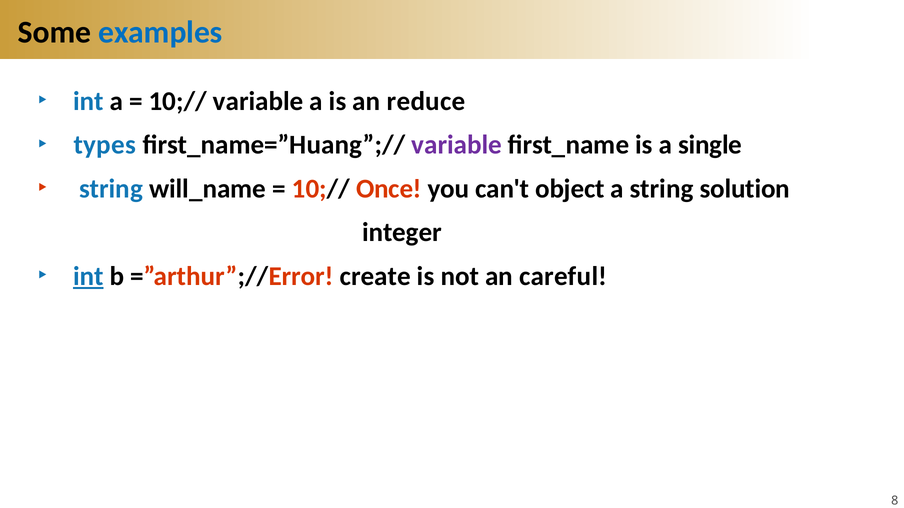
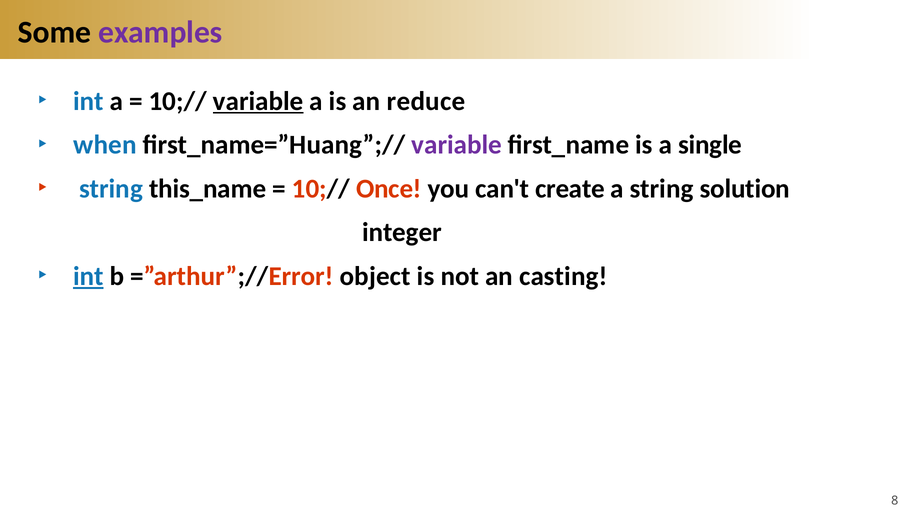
examples colour: blue -> purple
variable at (258, 101) underline: none -> present
types: types -> when
will_name: will_name -> this_name
object: object -> create
create: create -> object
careful: careful -> casting
